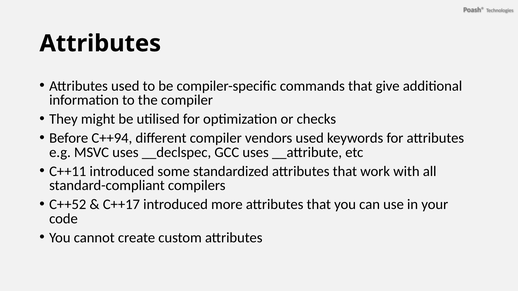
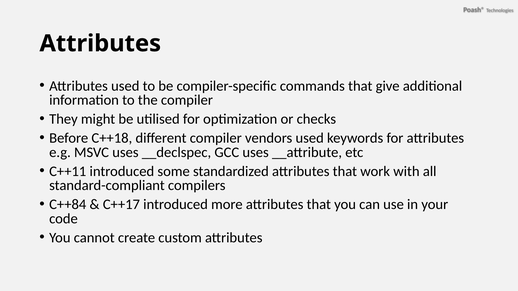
C++94: C++94 -> C++18
C++52: C++52 -> C++84
